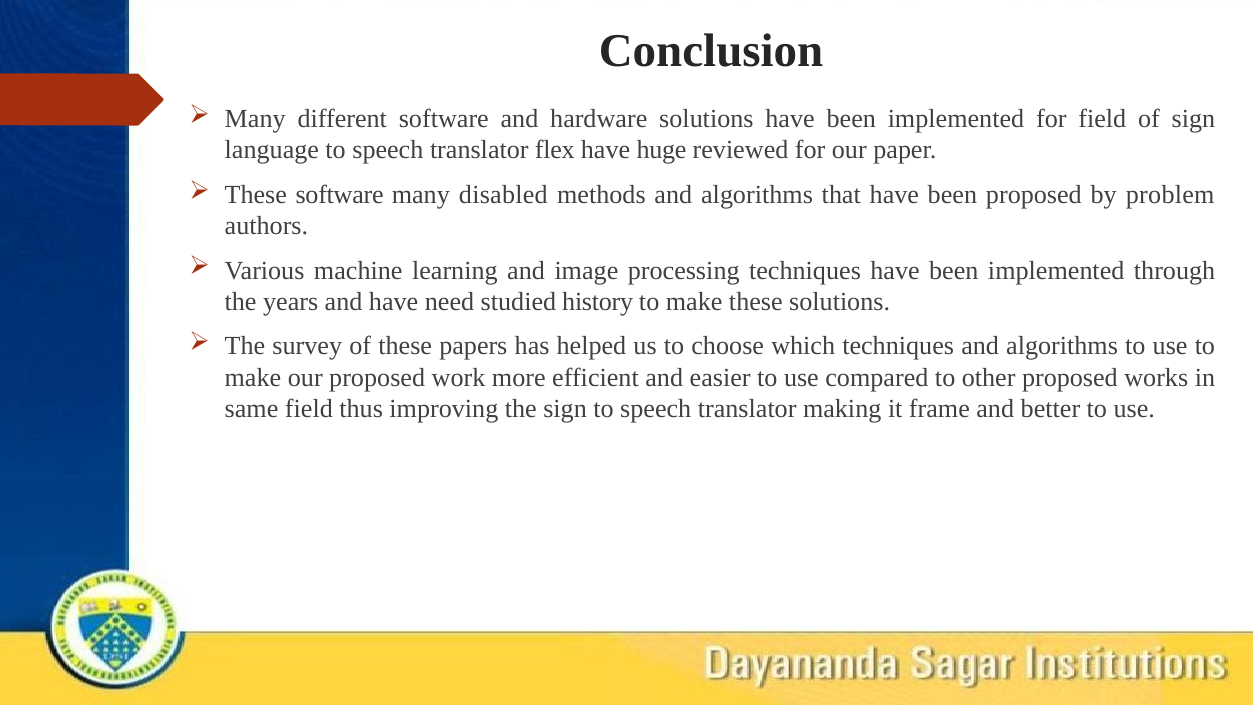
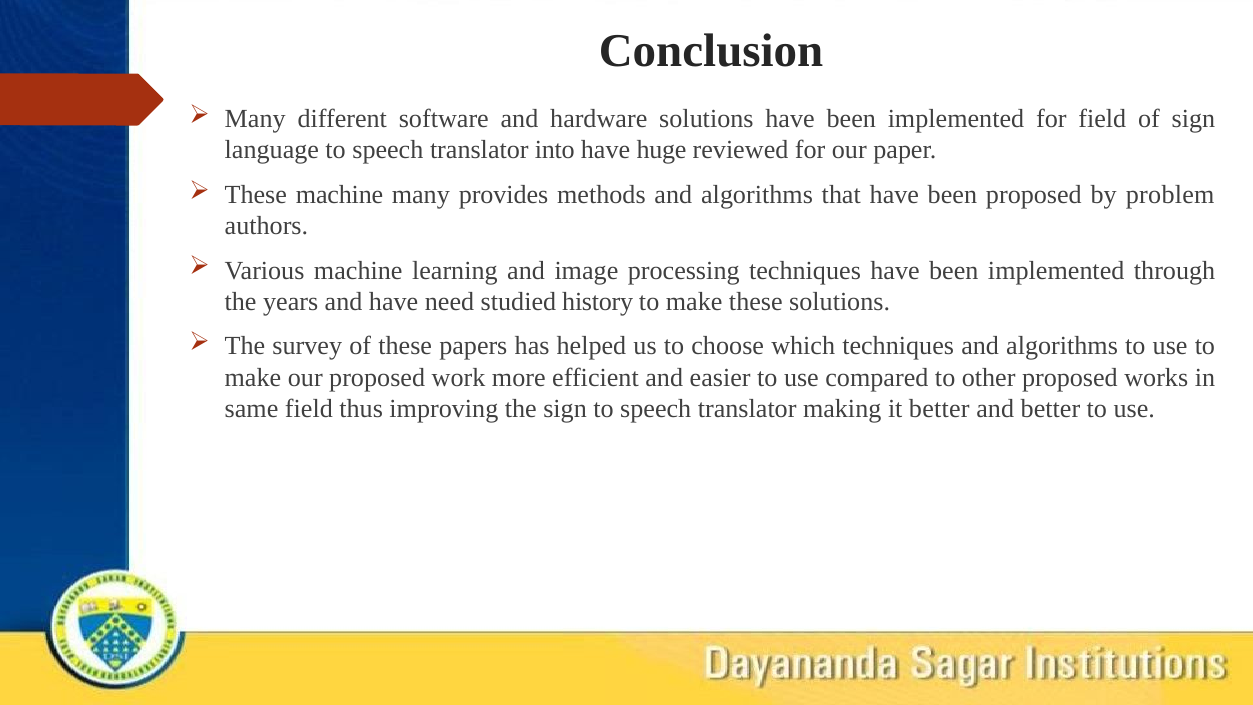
flex: flex -> into
These software: software -> machine
disabled: disabled -> provides
it frame: frame -> better
